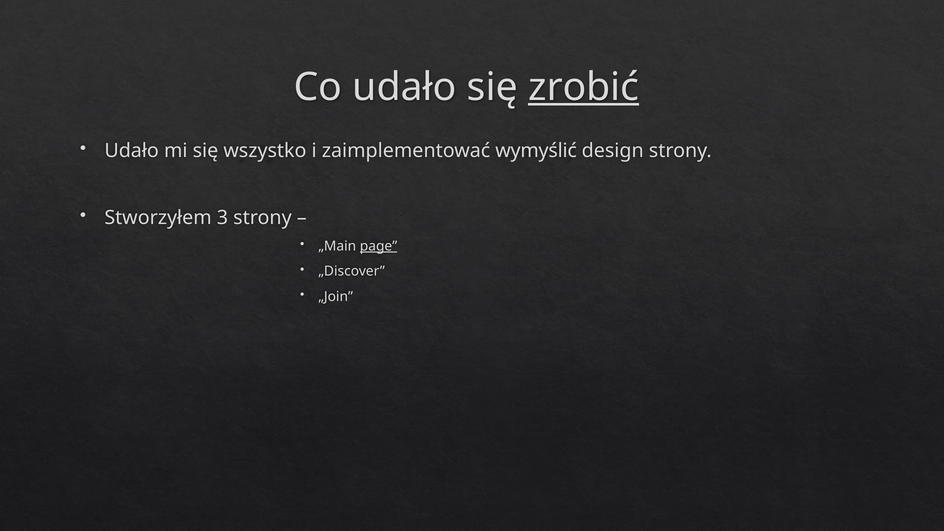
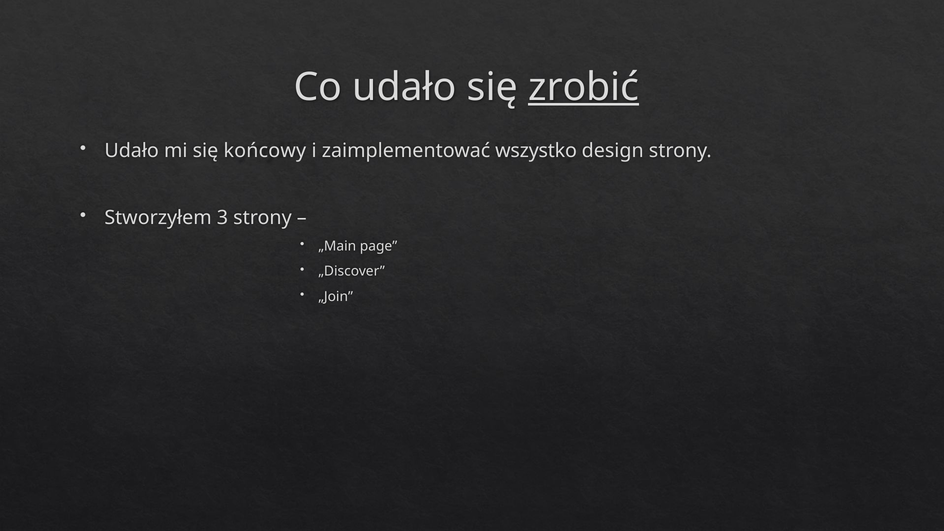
wszystko: wszystko -> końcowy
wymyślić: wymyślić -> wszystko
page underline: present -> none
